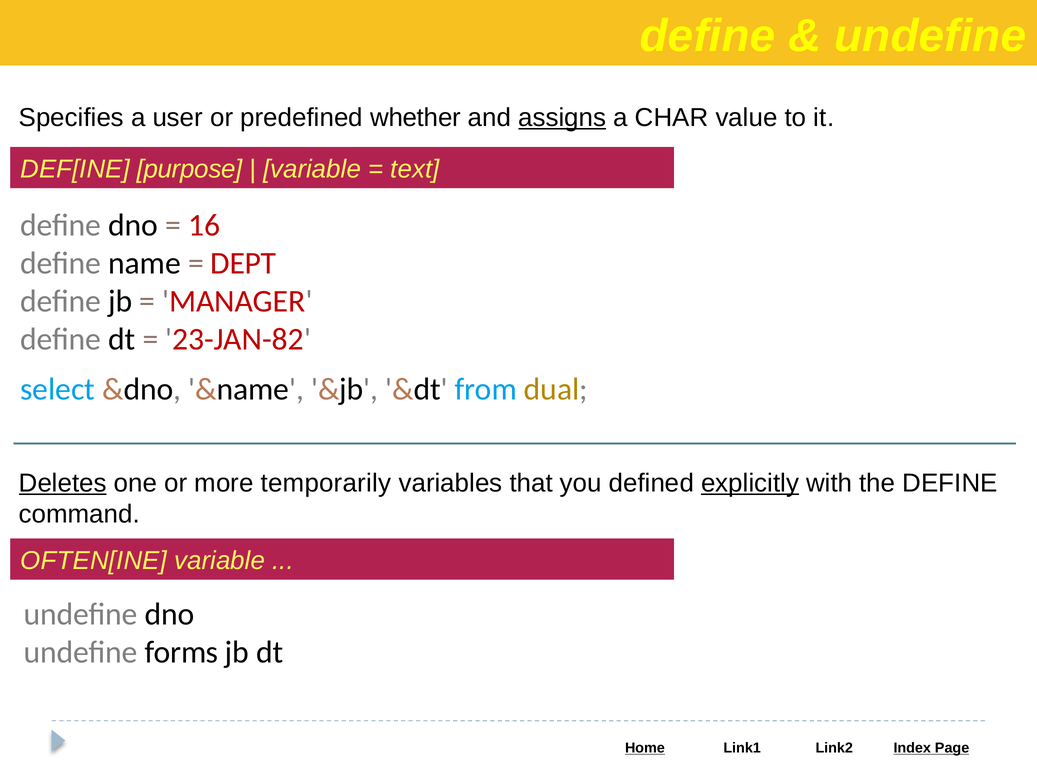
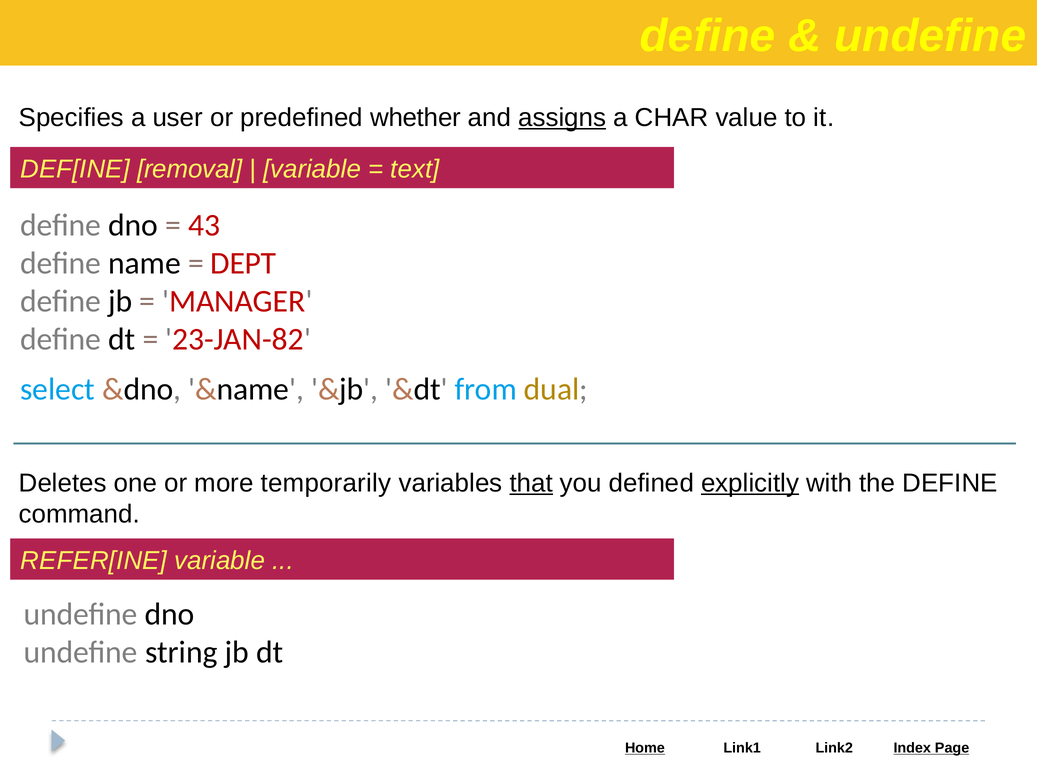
purpose: purpose -> removal
16: 16 -> 43
Deletes underline: present -> none
that underline: none -> present
OFTEN[INE: OFTEN[INE -> REFER[INE
forms: forms -> string
